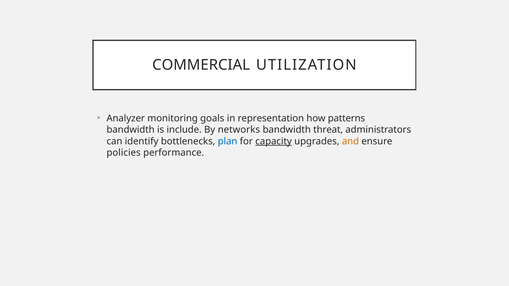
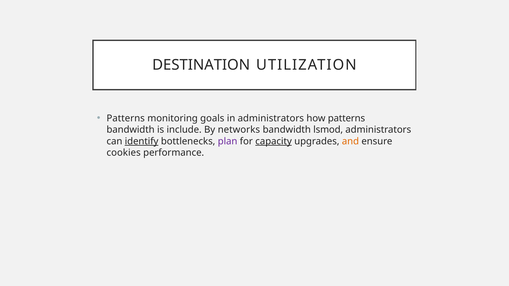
COMMERCIAL: COMMERCIAL -> DESTINATION
Analyzer at (126, 118): Analyzer -> Patterns
in representation: representation -> administrators
threat: threat -> lsmod
identify underline: none -> present
plan colour: blue -> purple
policies: policies -> cookies
